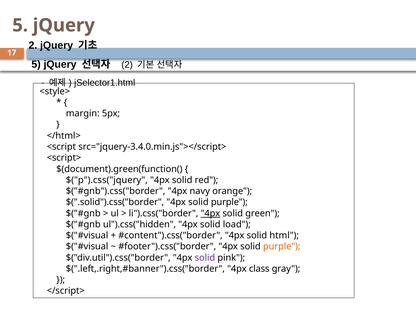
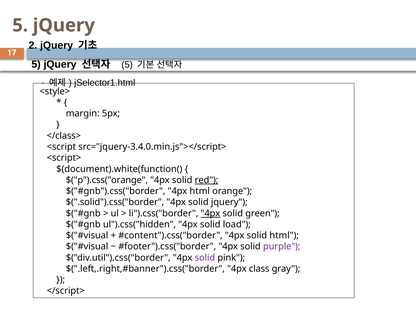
2 at (127, 65): 2 -> 5
</html>: </html> -> </class>
$(document).green(function(: $(document).green(function( -> $(document).white(function(
$("p").css("jquery: $("p").css("jquery -> $("p").css("orange
red underline: none -> present
4px navy: navy -> html
purple at (229, 202): purple -> jquery
purple at (282, 247) colour: orange -> purple
